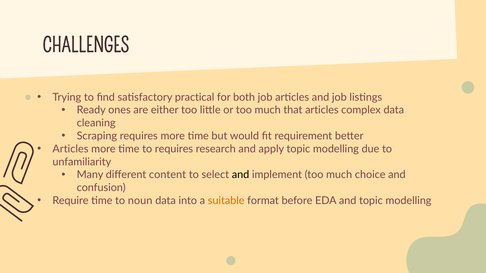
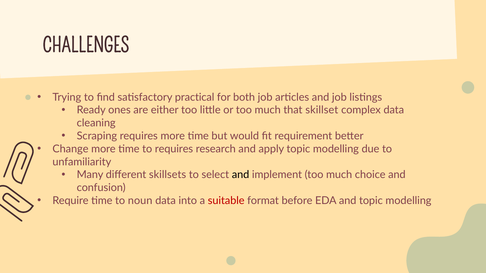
that articles: articles -> skillset
Articles at (70, 149): Articles -> Change
content: content -> skillsets
suitable colour: orange -> red
